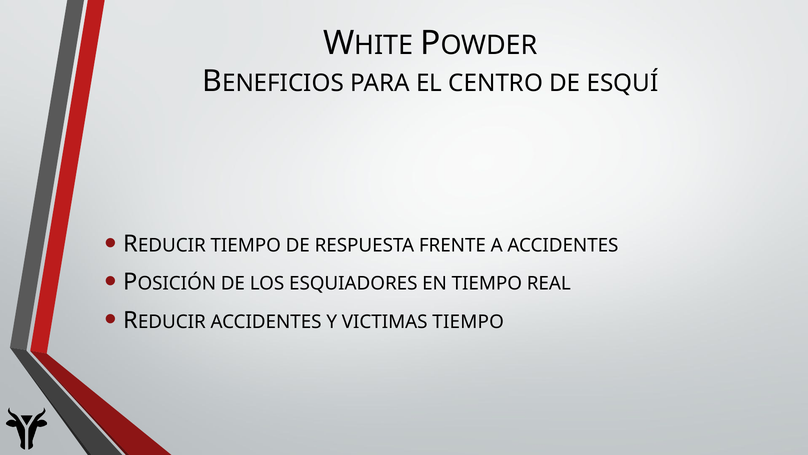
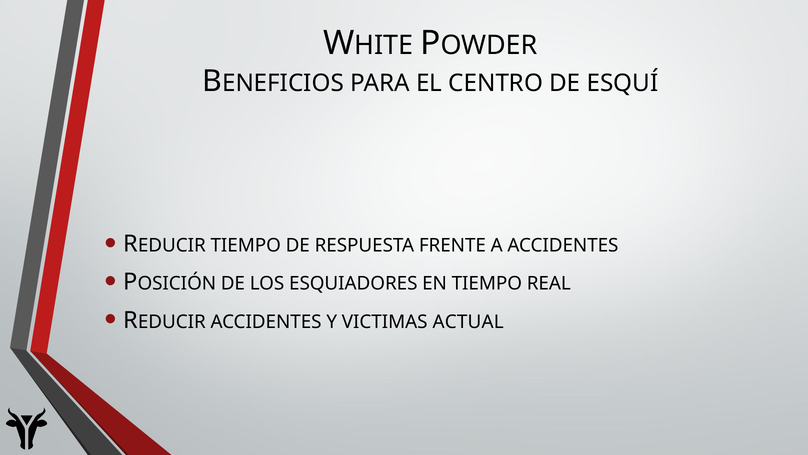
VICTIMAS TIEMPO: TIEMPO -> ACTUAL
